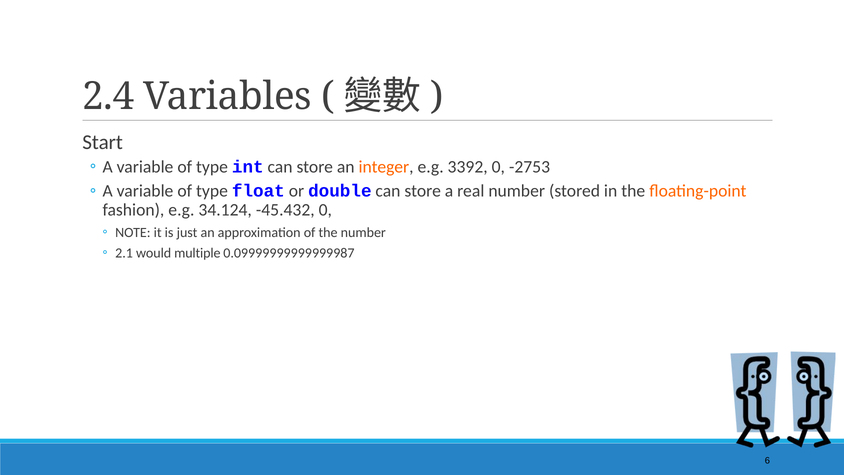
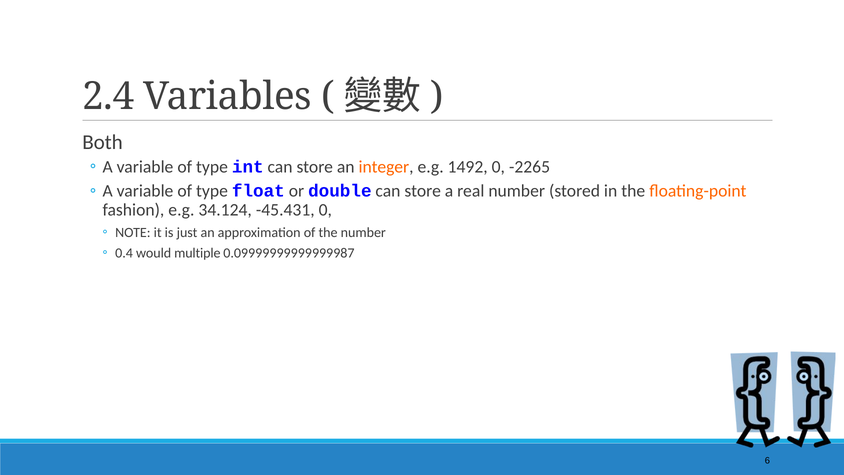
Start: Start -> Both
3392: 3392 -> 1492
-2753: -2753 -> -2265
-45.432: -45.432 -> -45.431
2.1: 2.1 -> 0.4
